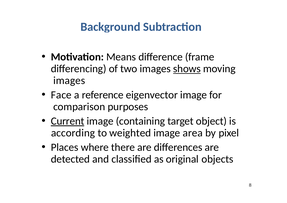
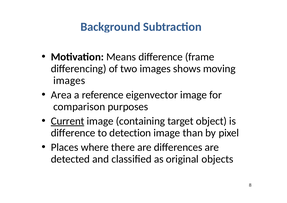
shows underline: present -> none
Face: Face -> Area
according at (73, 133): according -> difference
weighted: weighted -> detection
area: area -> than
